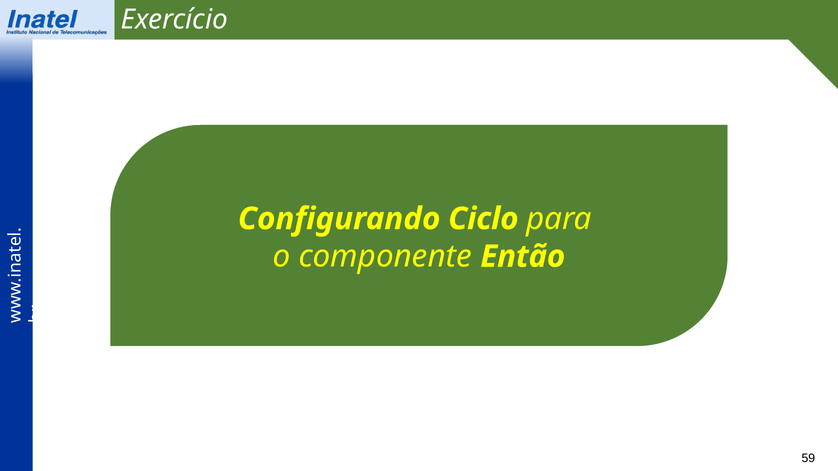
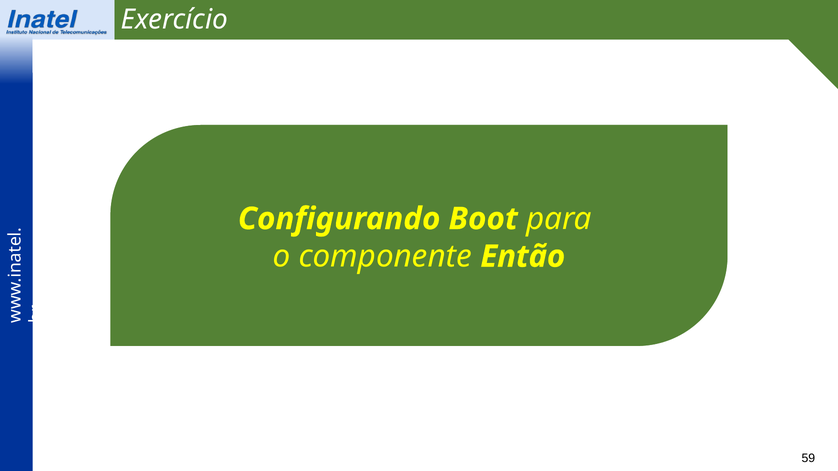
Ciclo: Ciclo -> Boot
